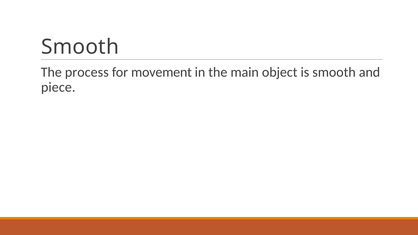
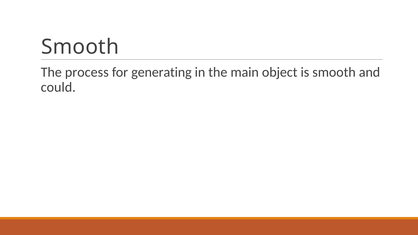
movement: movement -> generating
piece: piece -> could
